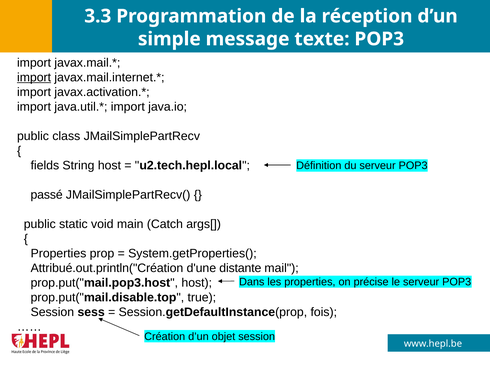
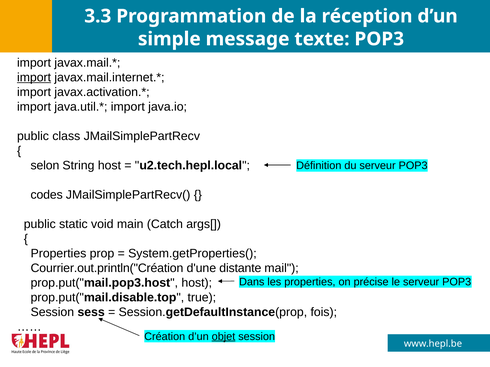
fields: fields -> selon
passé: passé -> codes
Attribué.out.println("Création: Attribué.out.println("Création -> Courrier.out.println("Création
objet underline: none -> present
